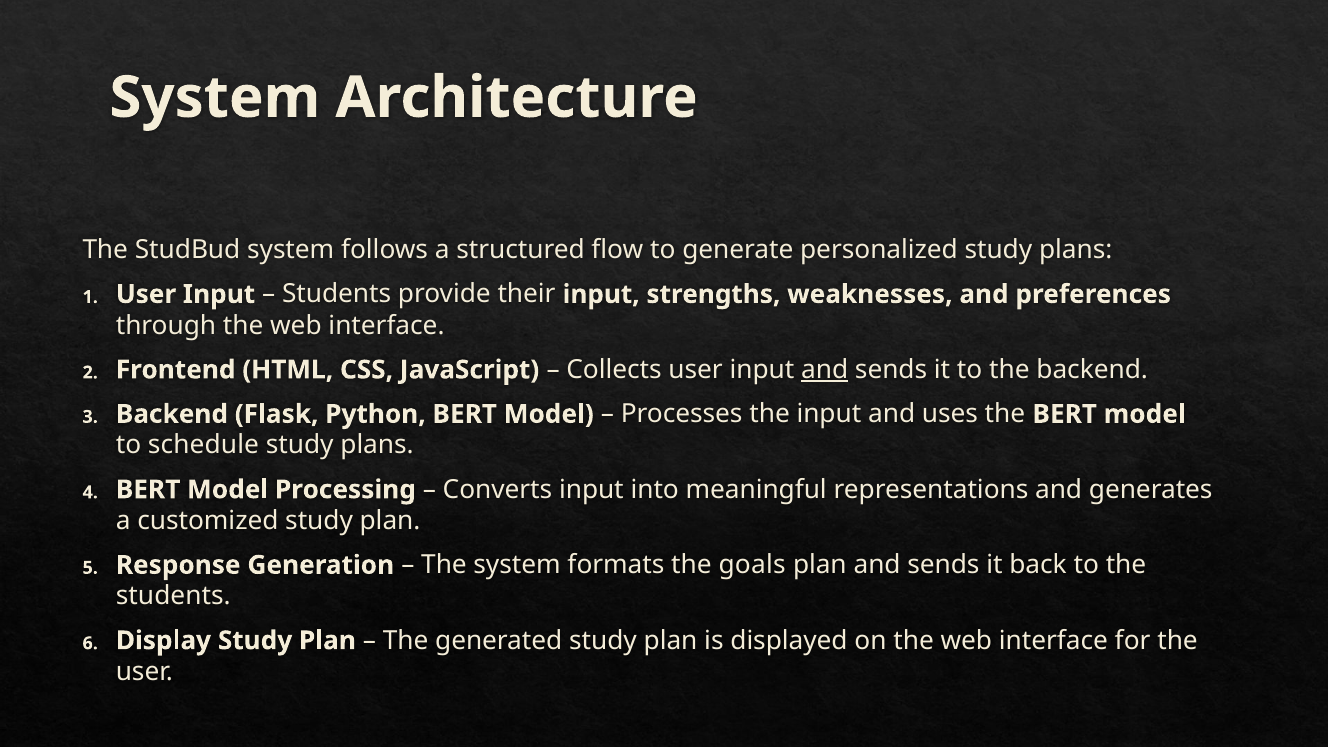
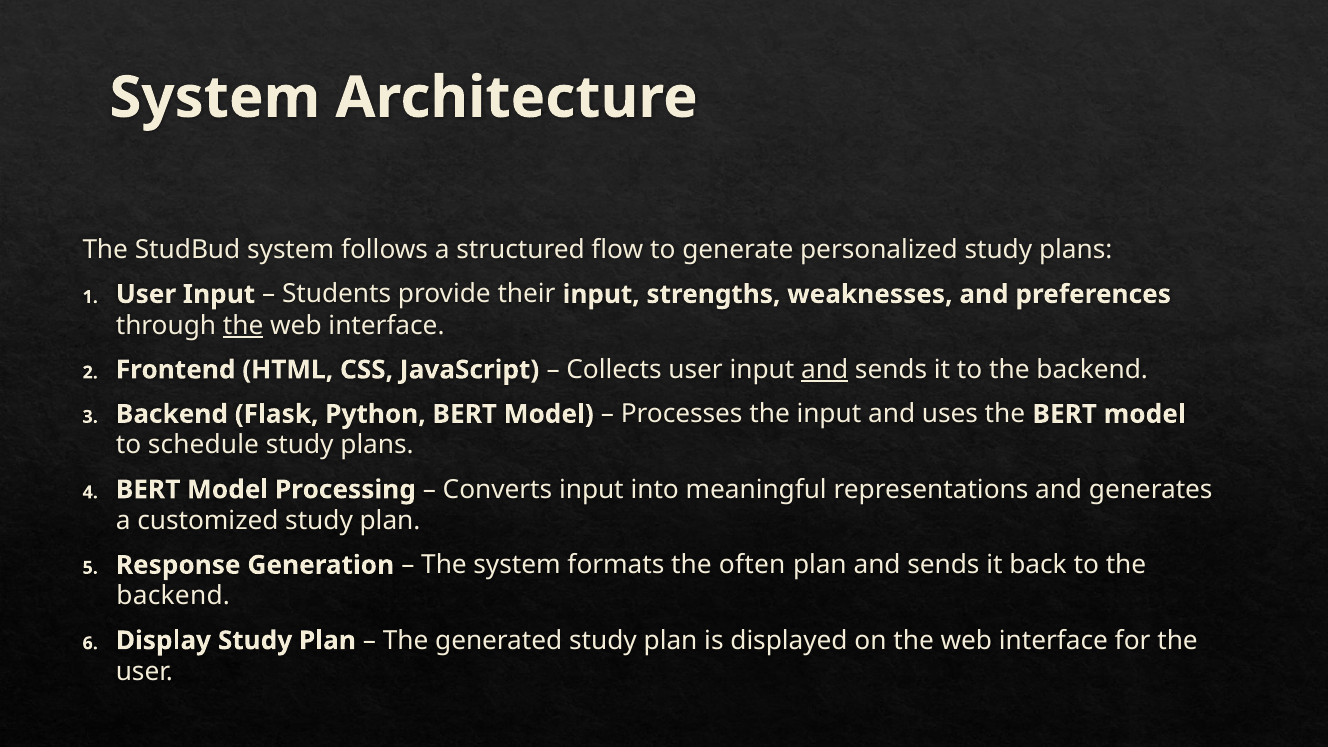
the at (243, 325) underline: none -> present
goals: goals -> often
students at (173, 596): students -> backend
